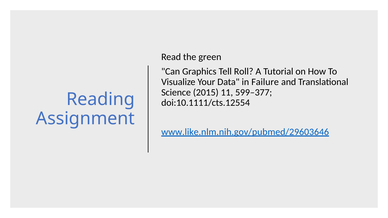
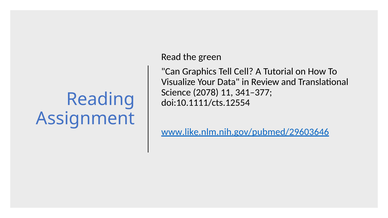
Roll: Roll -> Cell
Failure: Failure -> Review
2015: 2015 -> 2078
599–377: 599–377 -> 341–377
